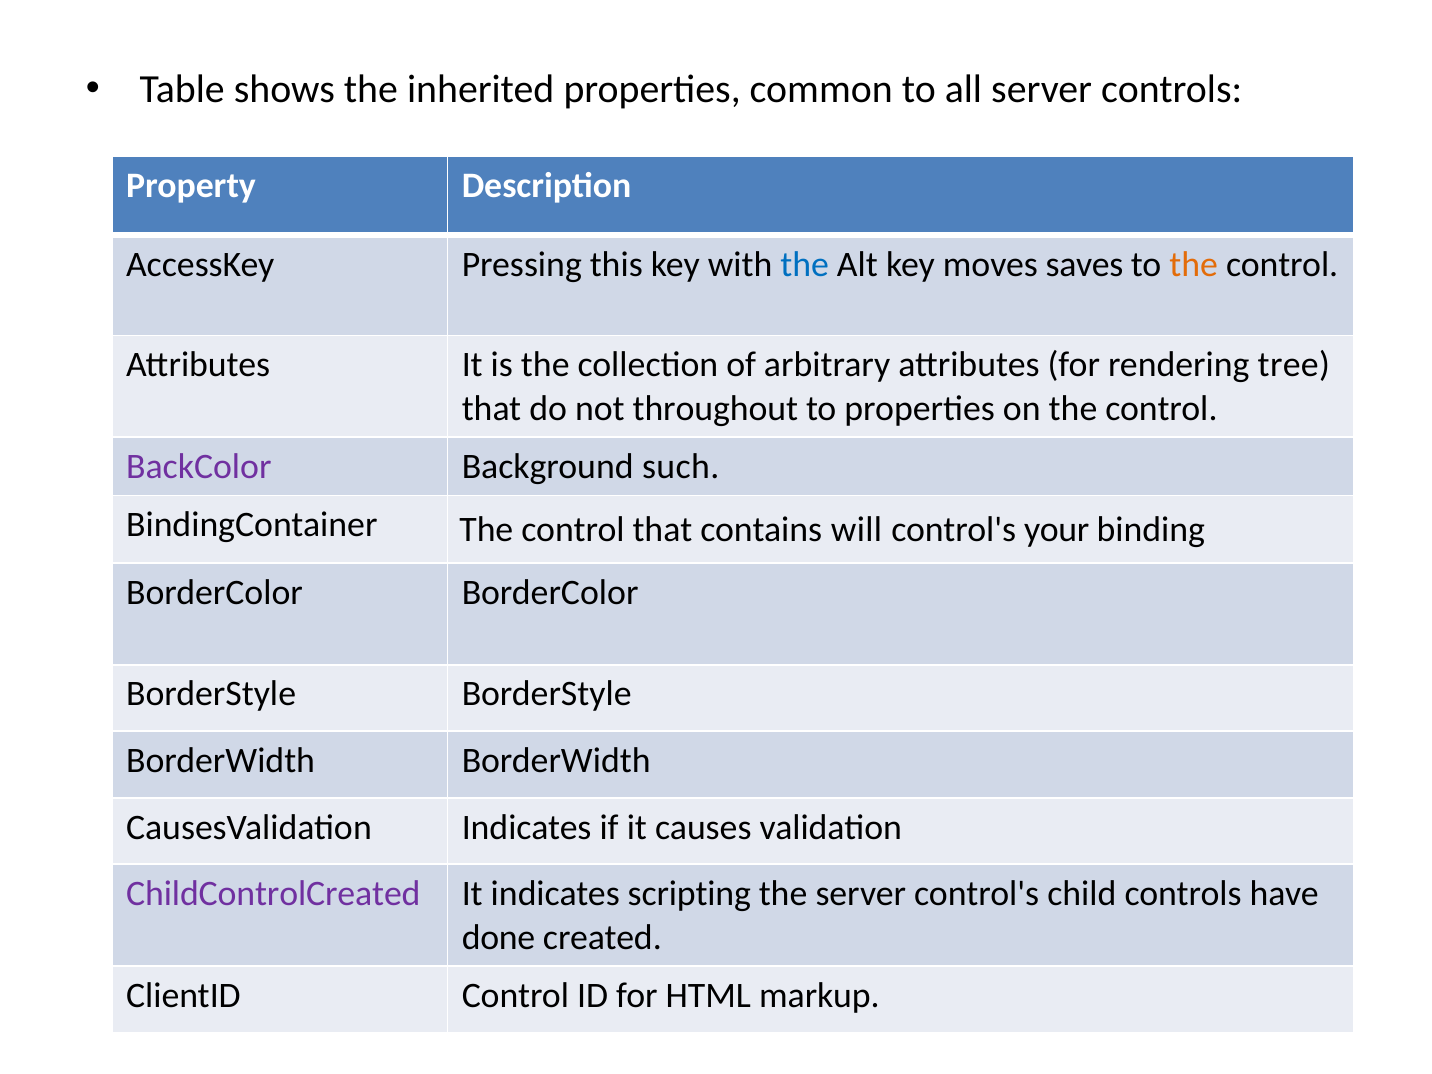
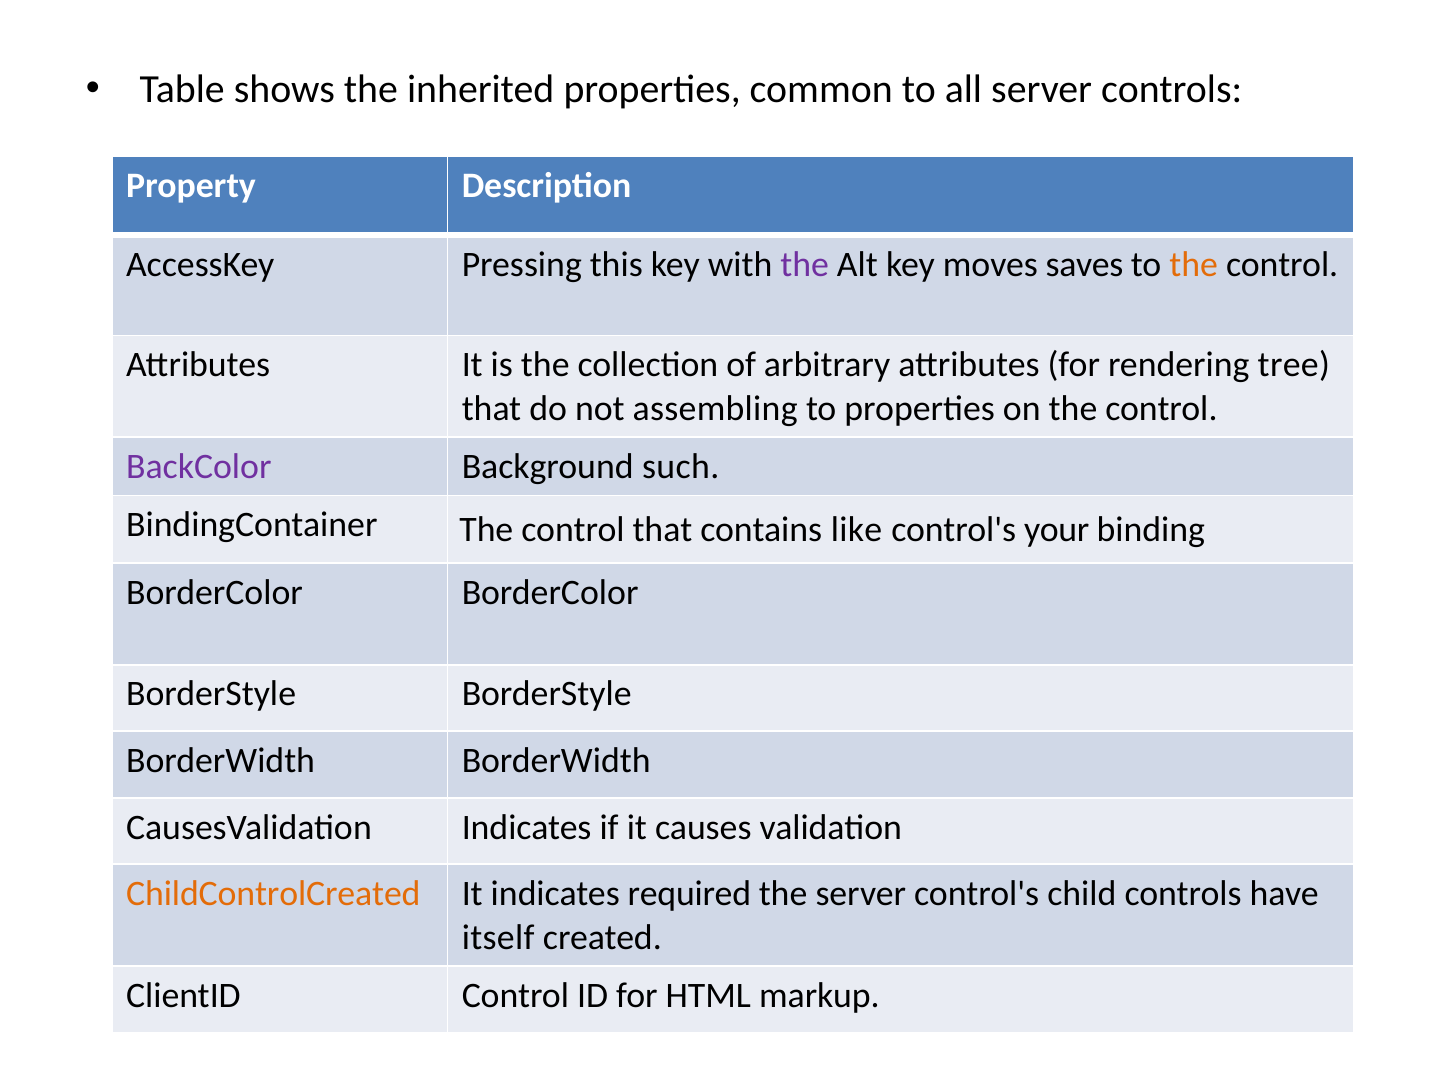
the at (805, 264) colour: blue -> purple
throughout: throughout -> assembling
will: will -> like
ChildControlCreated colour: purple -> orange
scripting: scripting -> required
done: done -> itself
